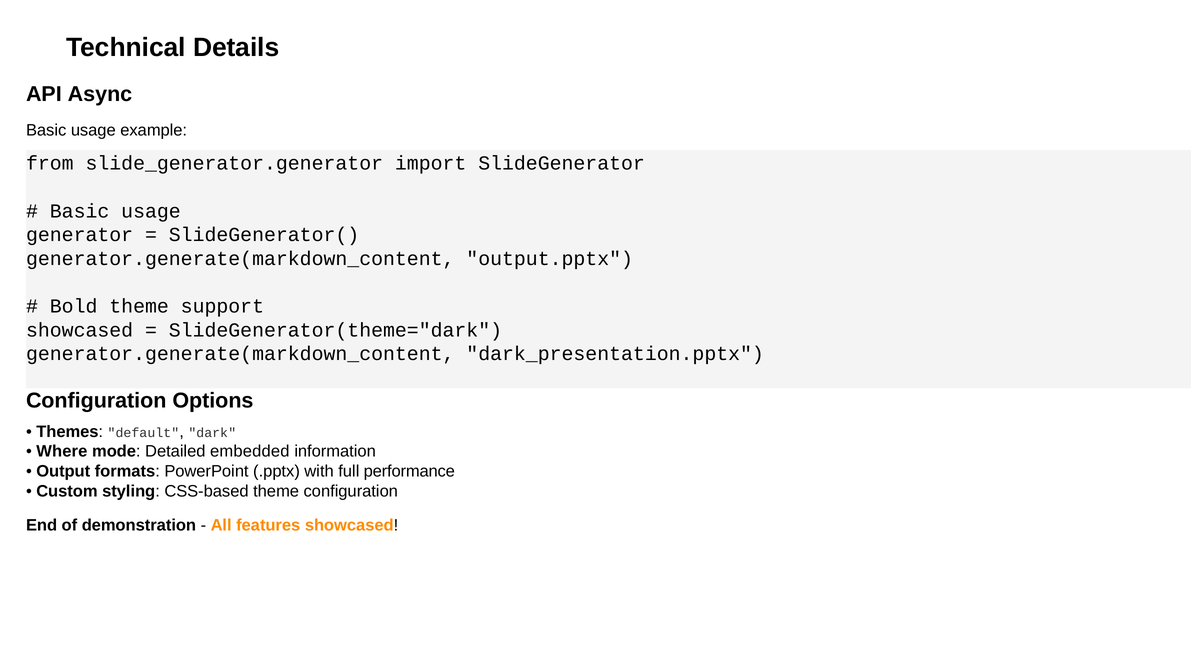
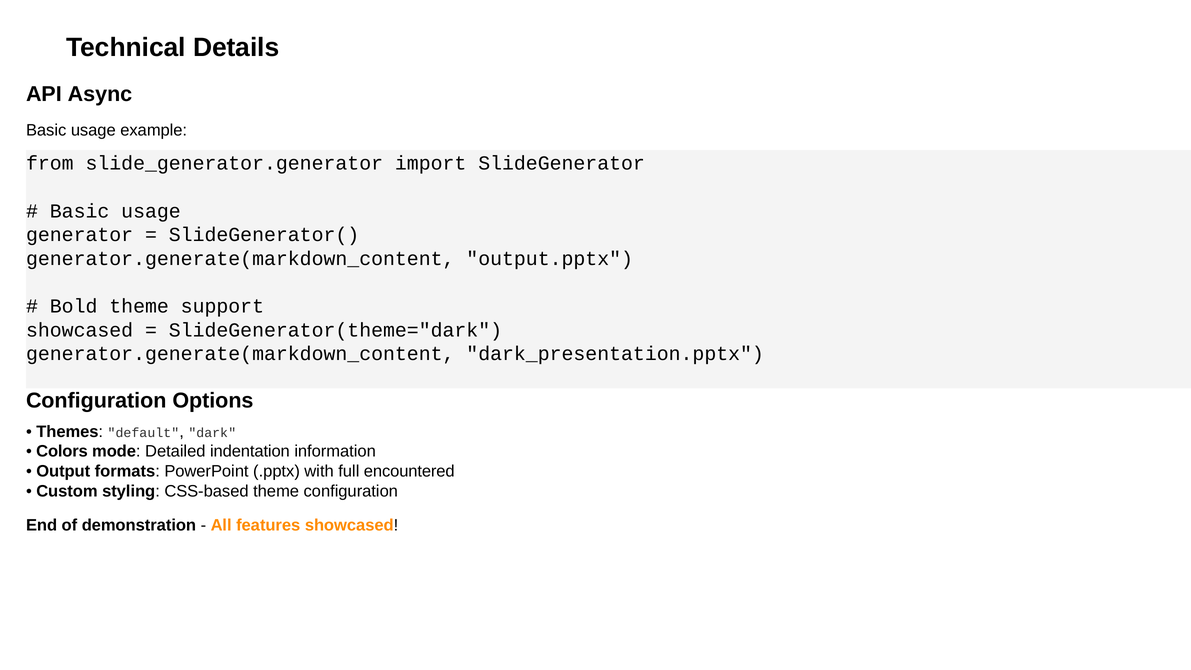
Where: Where -> Colors
embedded: embedded -> indentation
performance: performance -> encountered
